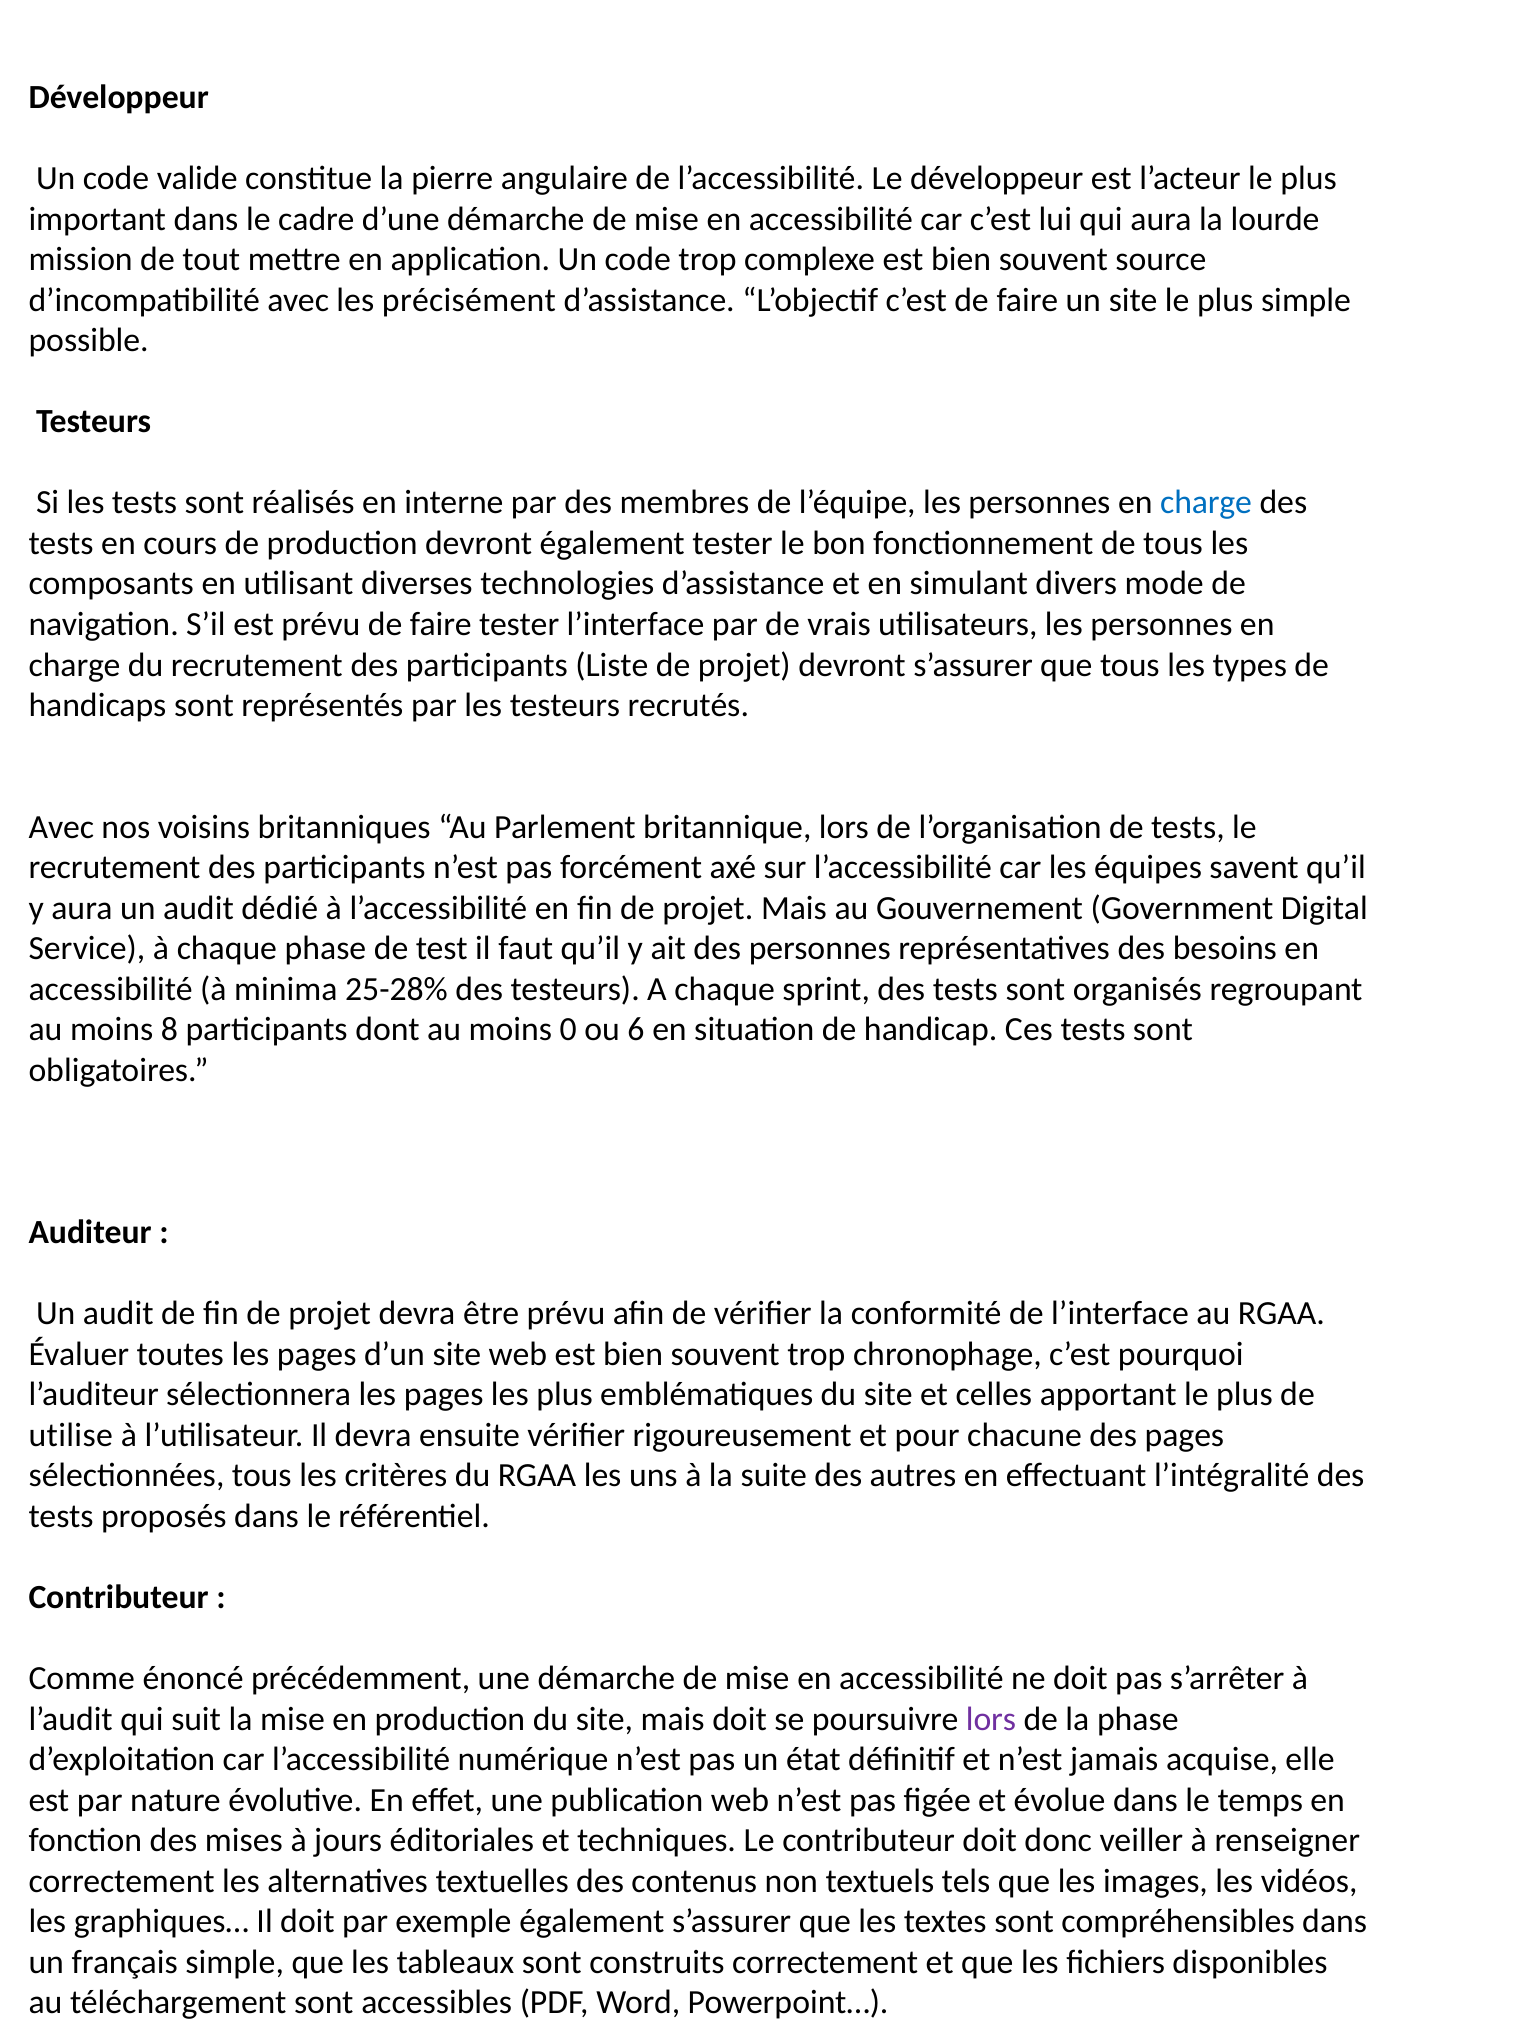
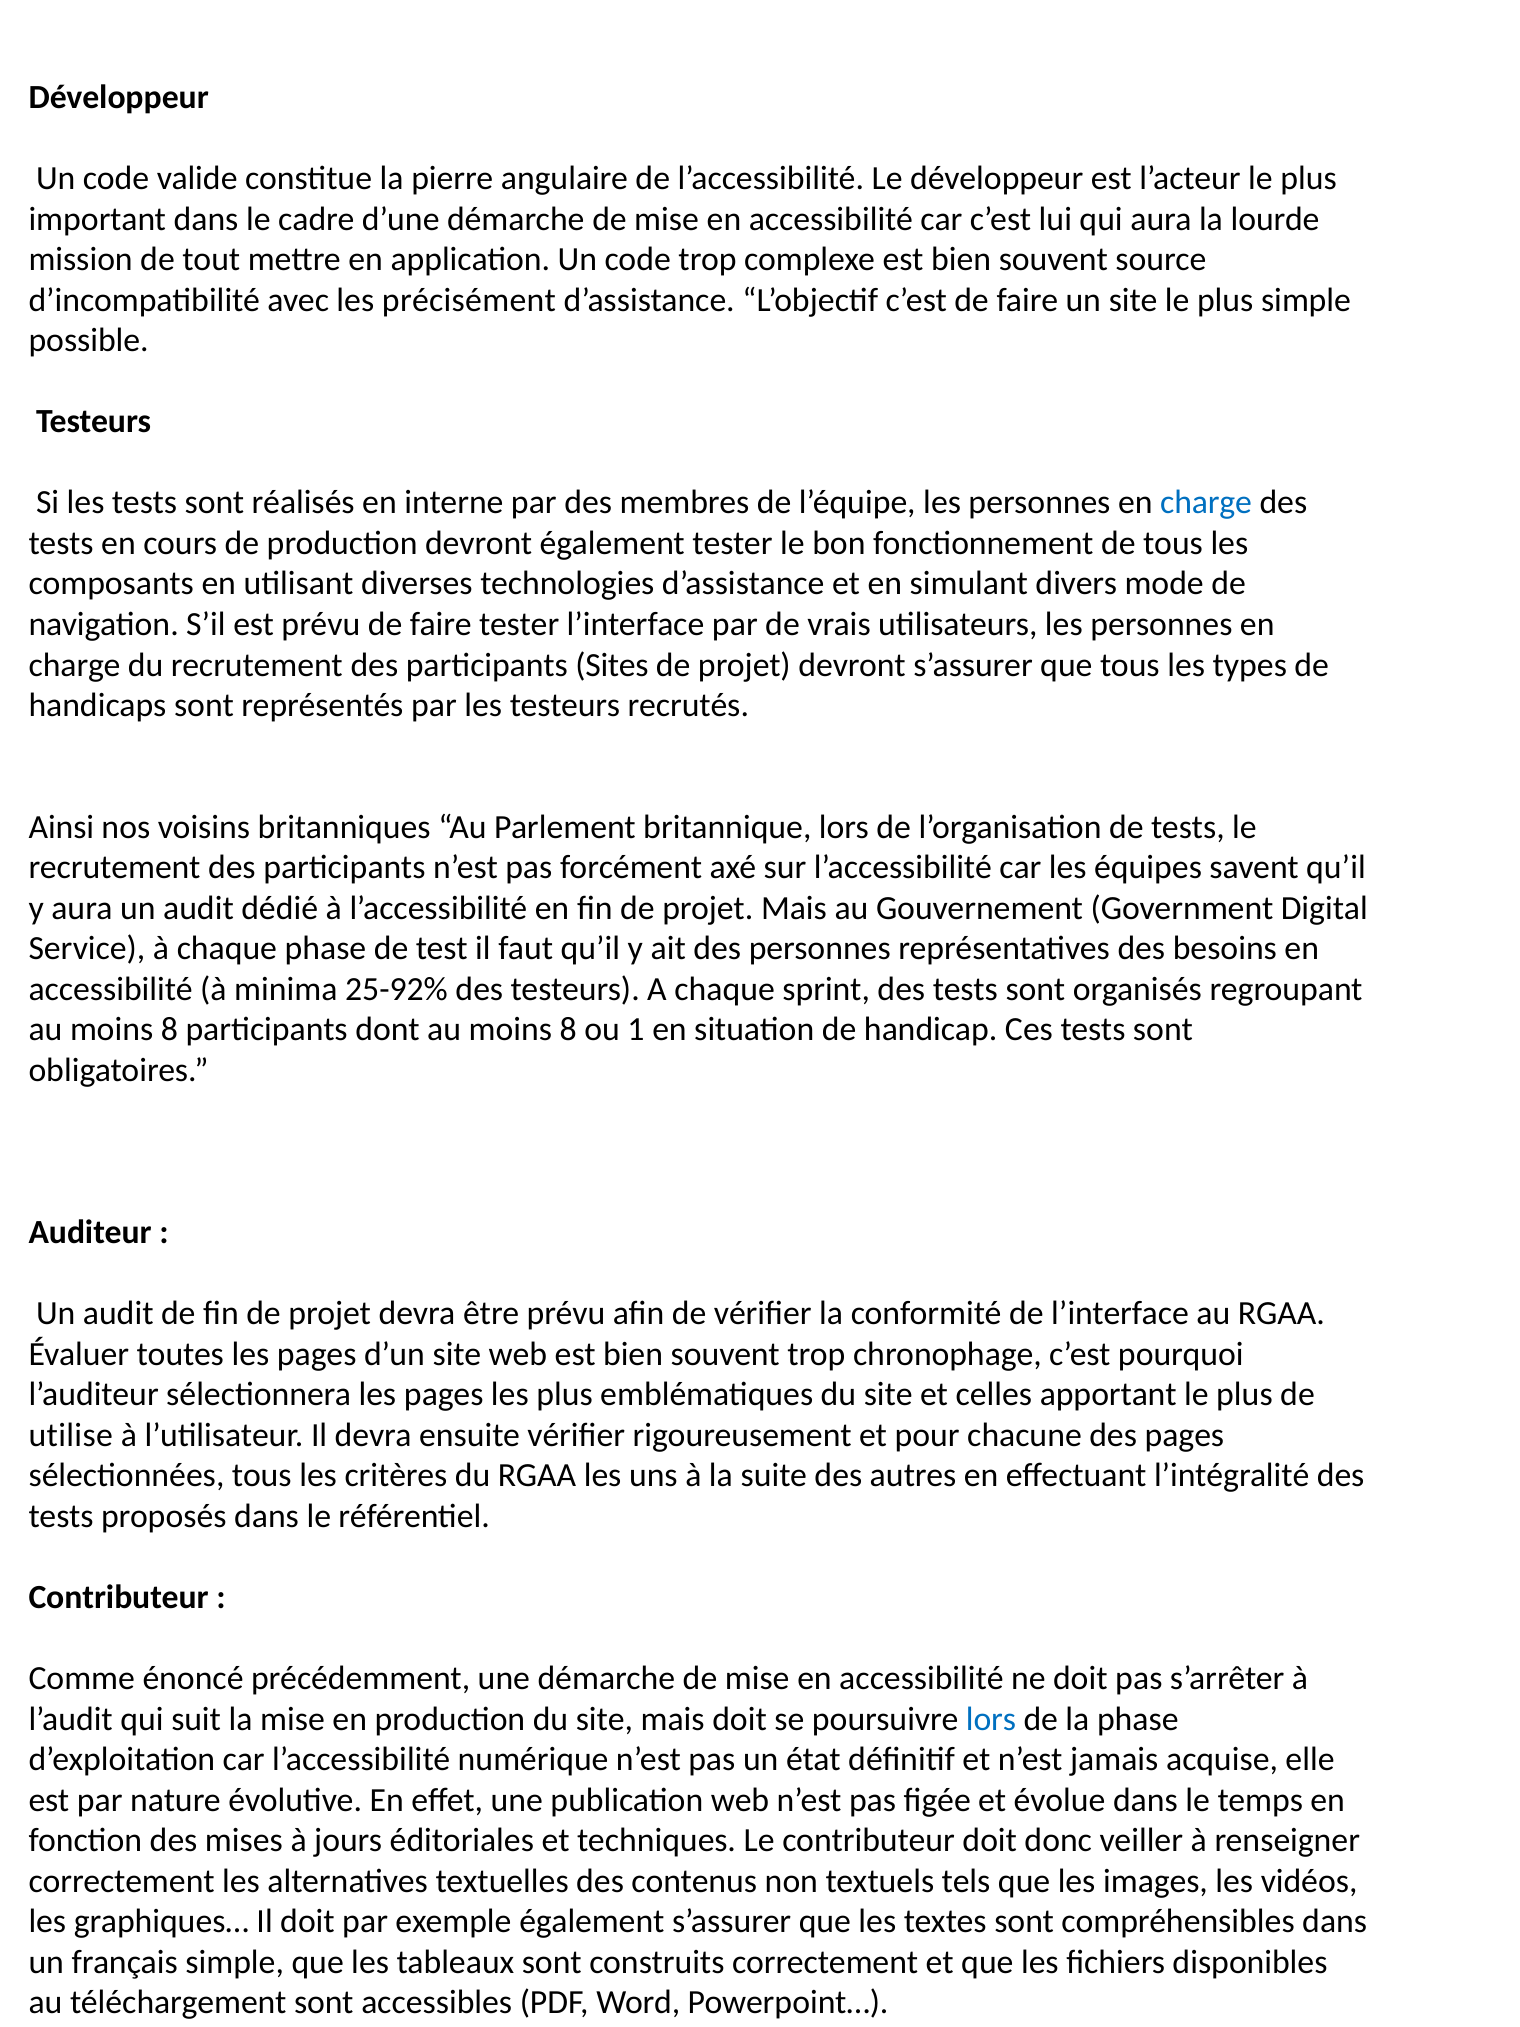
participants Liste: Liste -> Sites
Avec at (61, 827): Avec -> Ainsi
25-28%: 25-28% -> 25-92%
dont au moins 0: 0 -> 8
6: 6 -> 1
lors at (991, 1719) colour: purple -> blue
